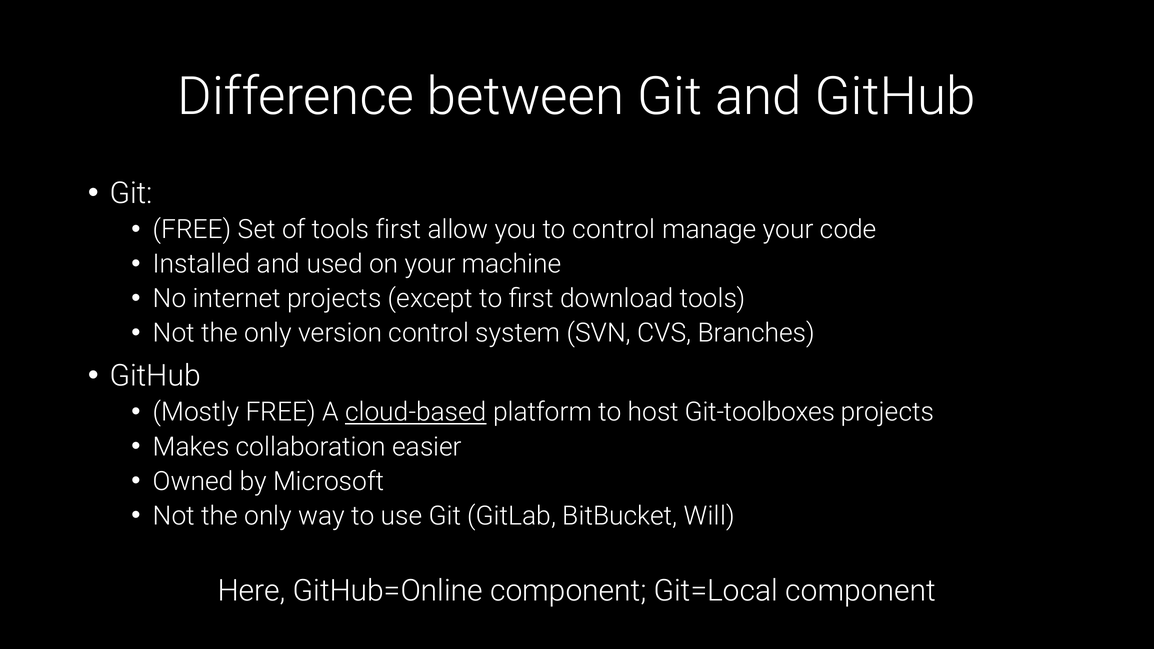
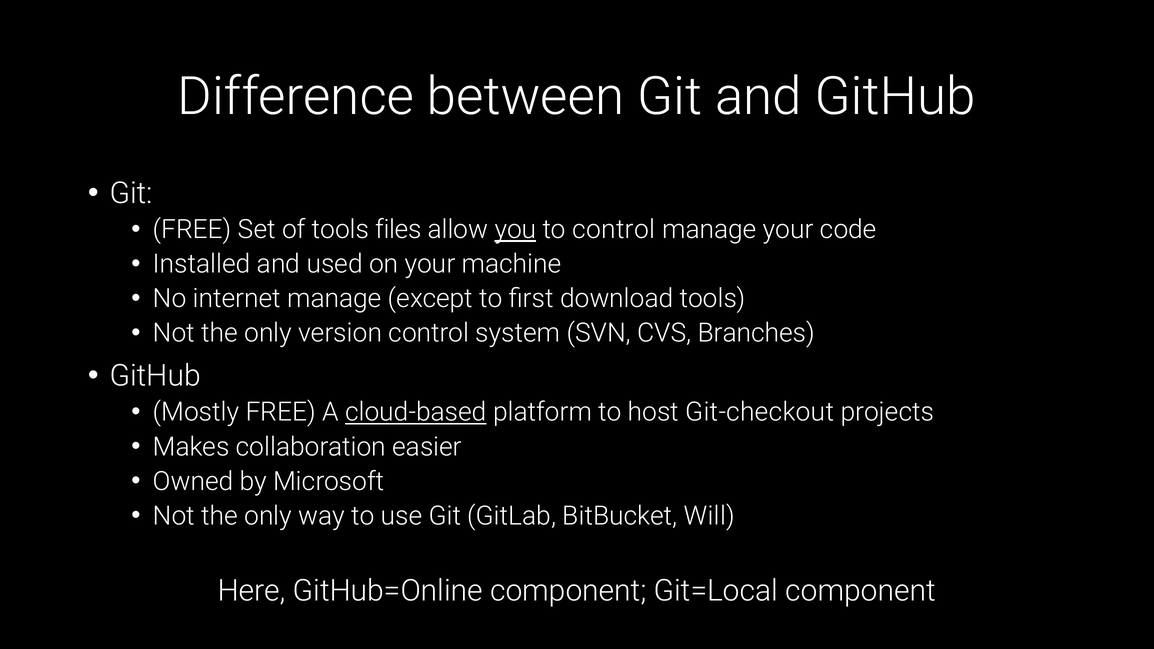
tools first: first -> files
you underline: none -> present
internet projects: projects -> manage
Git-toolboxes: Git-toolboxes -> Git-checkout
